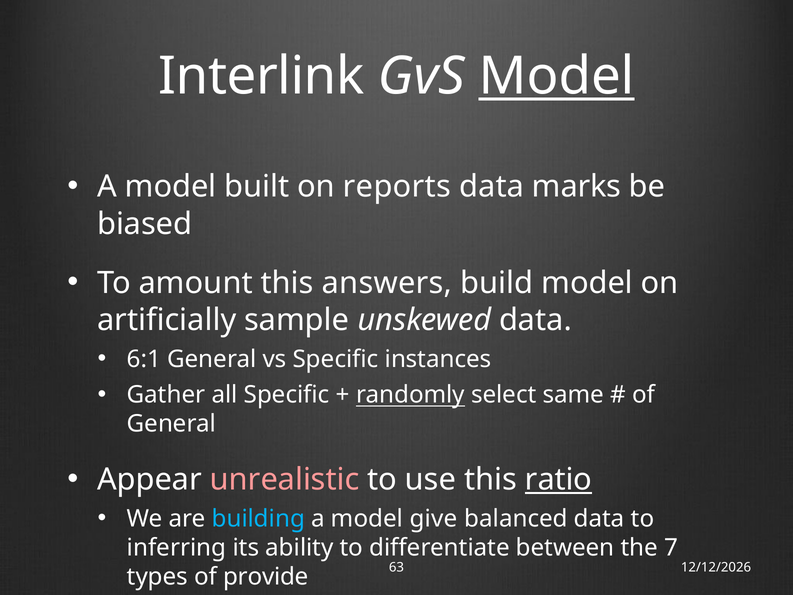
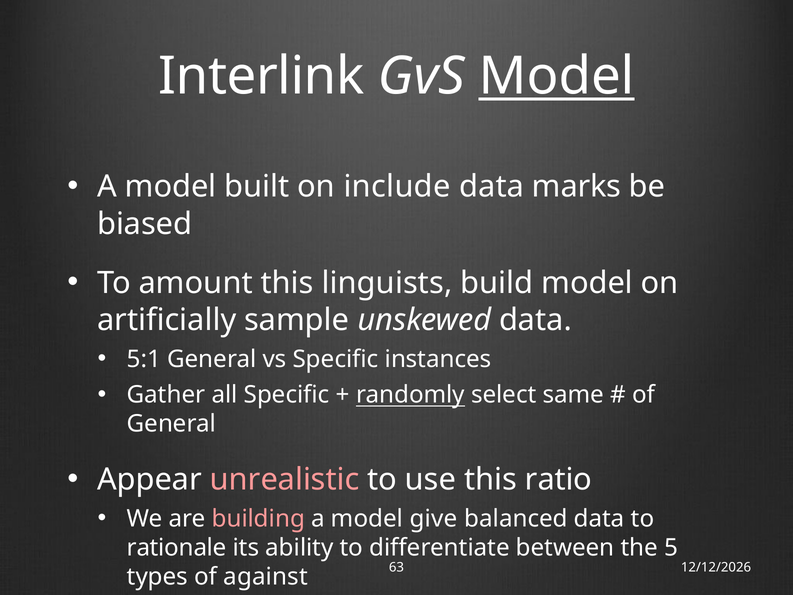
reports: reports -> include
answers: answers -> linguists
6:1: 6:1 -> 5:1
ratio underline: present -> none
building colour: light blue -> pink
inferring: inferring -> rationale
7: 7 -> 5
provide: provide -> against
